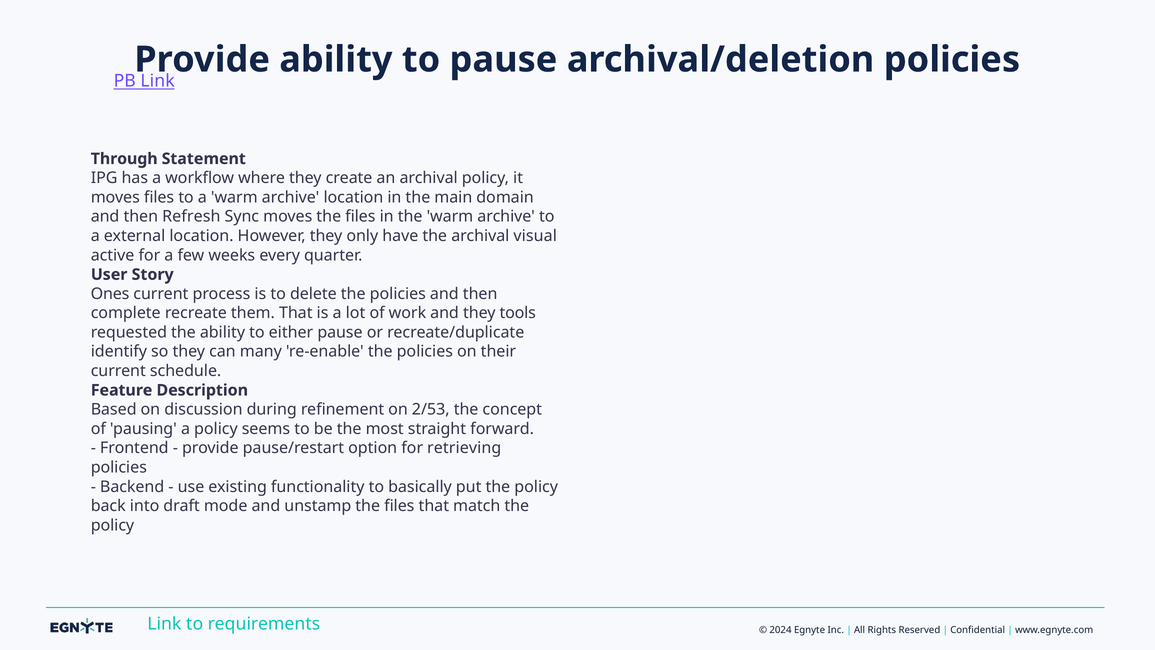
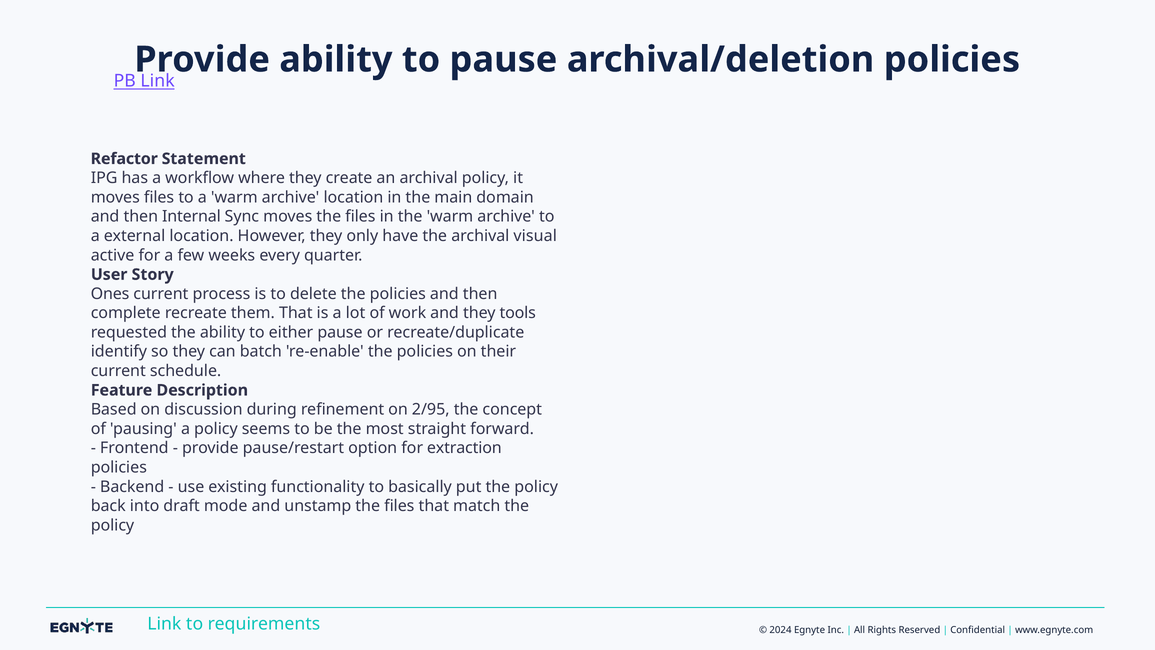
Through: Through -> Refactor
Refresh: Refresh -> Internal
many: many -> batch
2/53: 2/53 -> 2/95
retrieving: retrieving -> extraction
